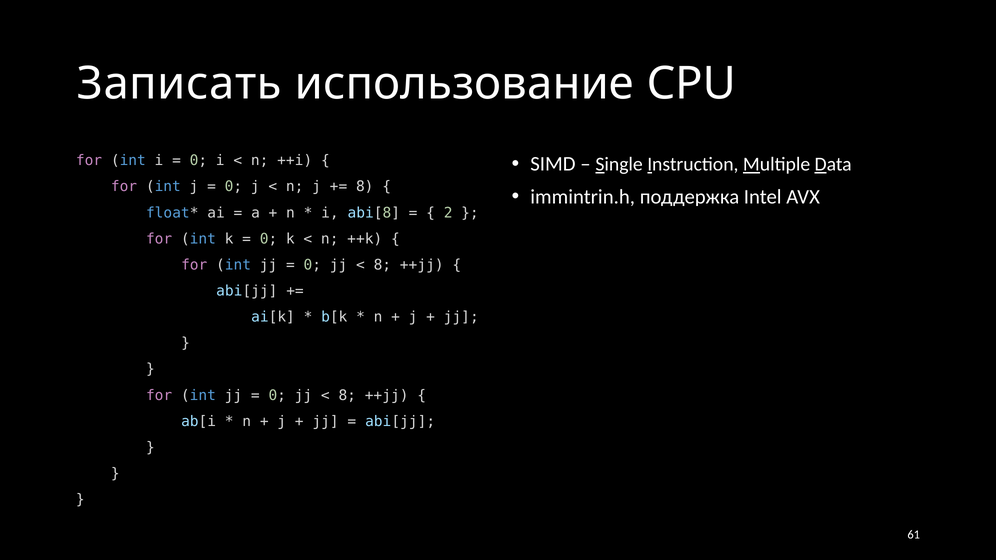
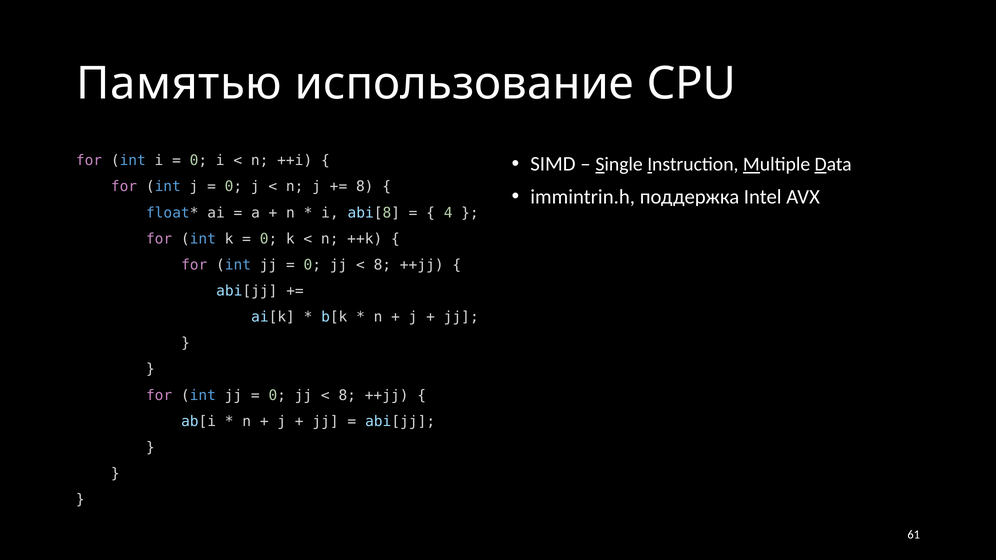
Записать at (179, 84): Записать -> Памятью
2: 2 -> 4
